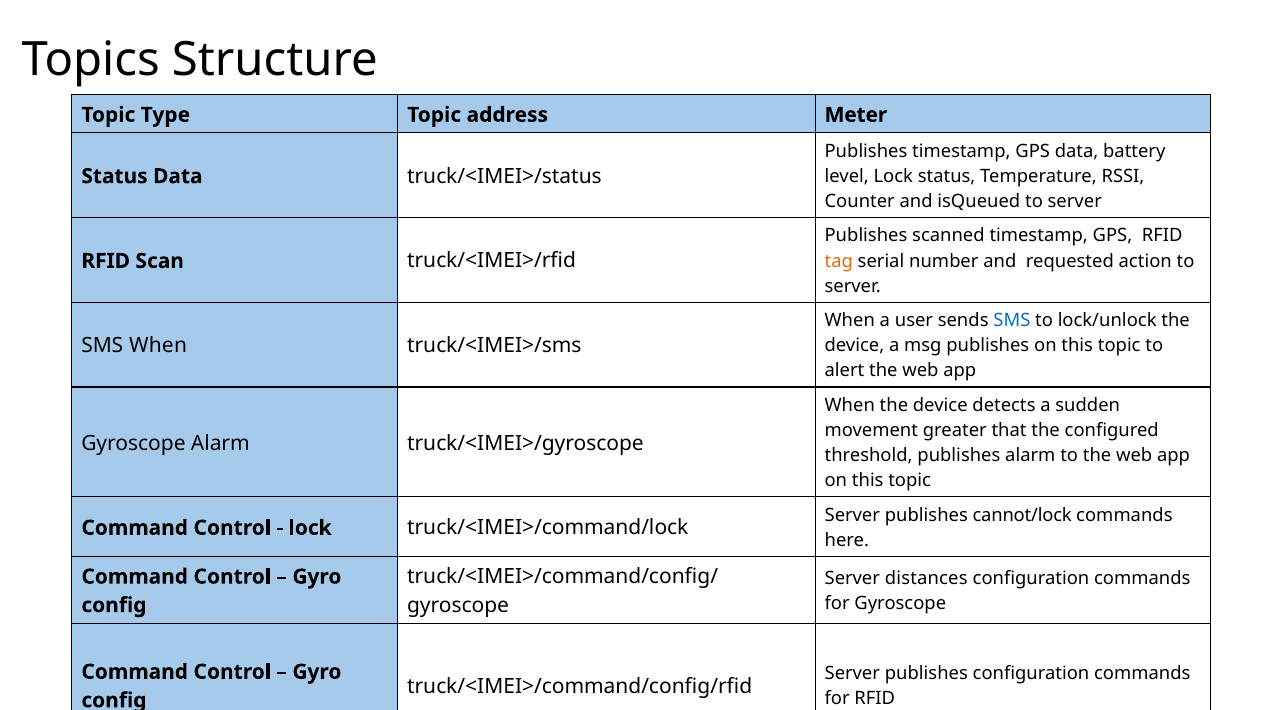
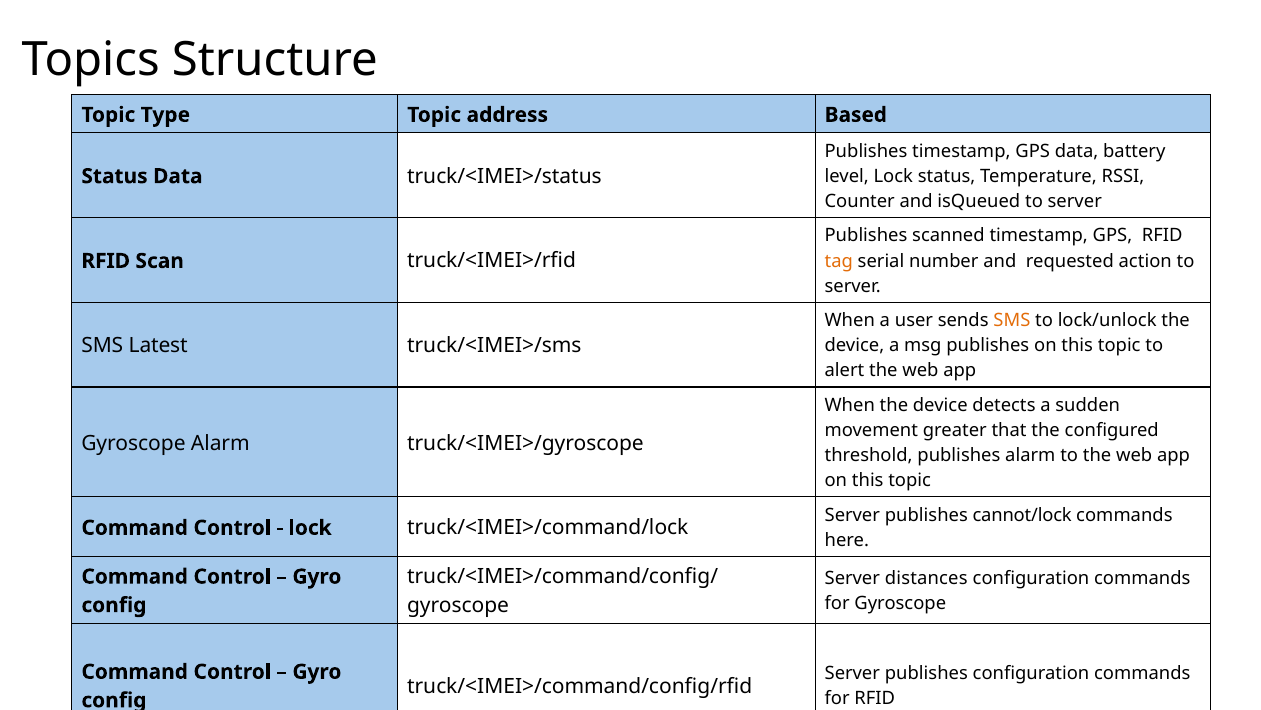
Meter: Meter -> Based
SMS at (1012, 320) colour: blue -> orange
SMS When: When -> Latest
